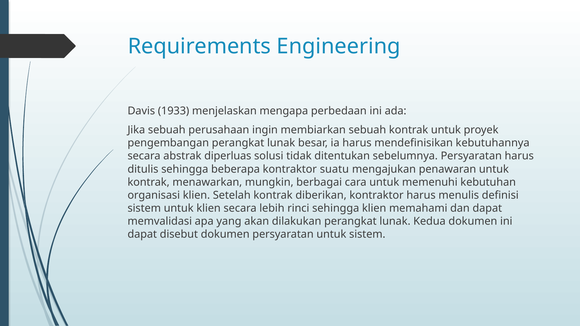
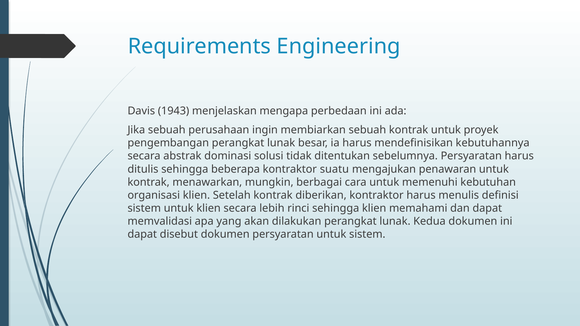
1933: 1933 -> 1943
diperluas: diperluas -> dominasi
